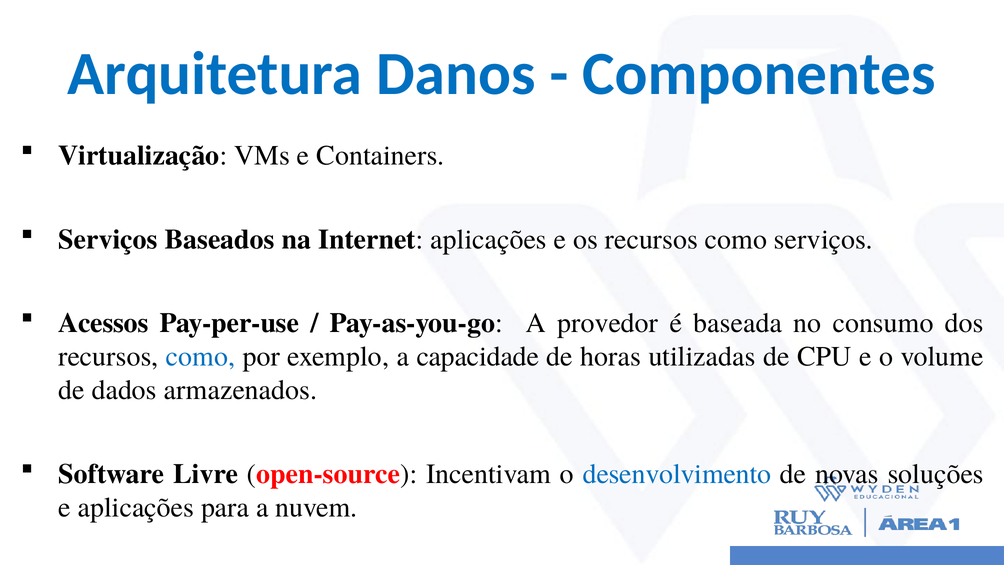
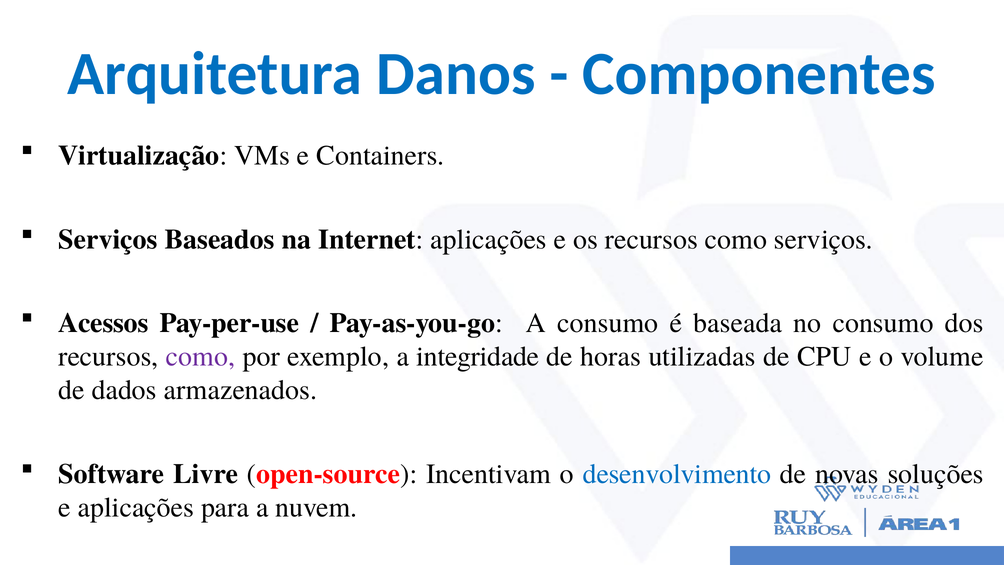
A provedor: provedor -> consumo
como at (200, 356) colour: blue -> purple
capacidade: capacidade -> integridade
